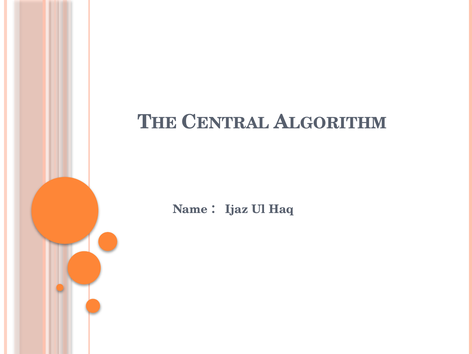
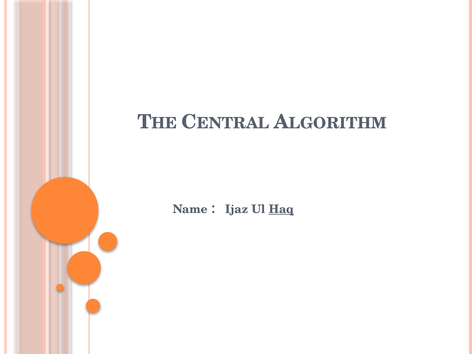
Haq underline: none -> present
